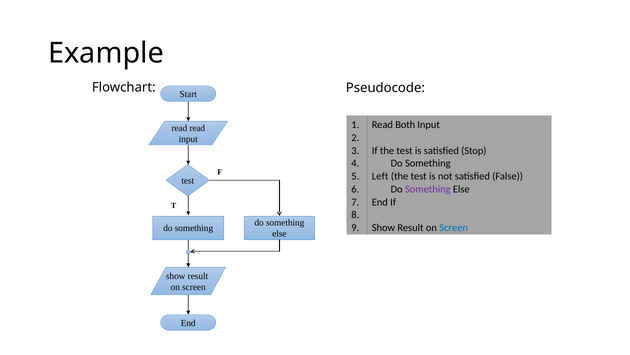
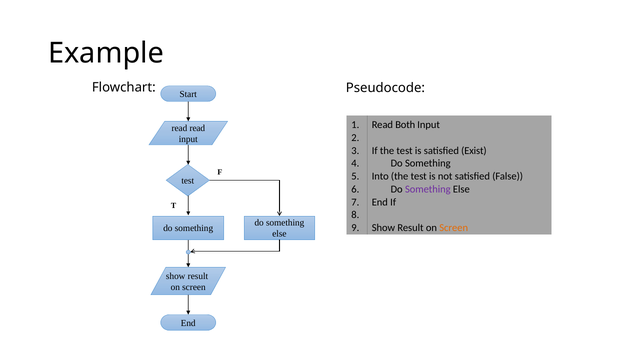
Stop: Stop -> Exist
Left: Left -> Into
Screen at (454, 227) colour: blue -> orange
